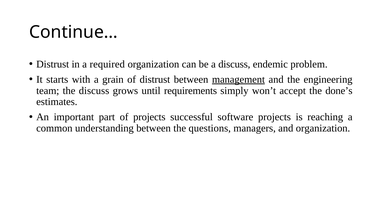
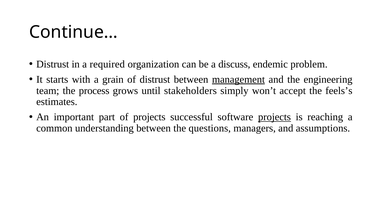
the discuss: discuss -> process
requirements: requirements -> stakeholders
done’s: done’s -> feels’s
projects at (274, 117) underline: none -> present
and organization: organization -> assumptions
